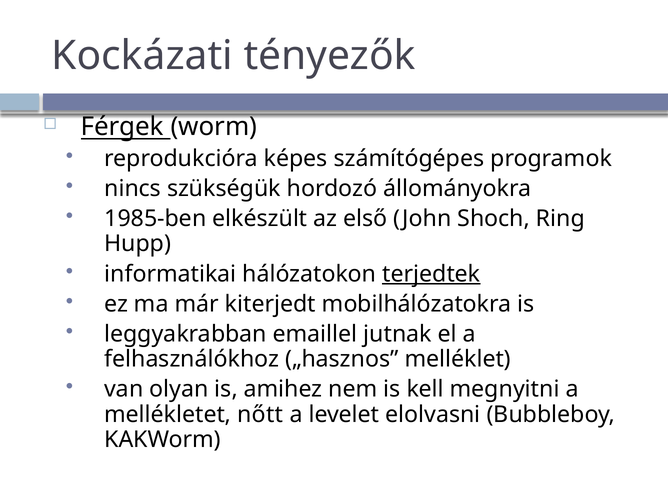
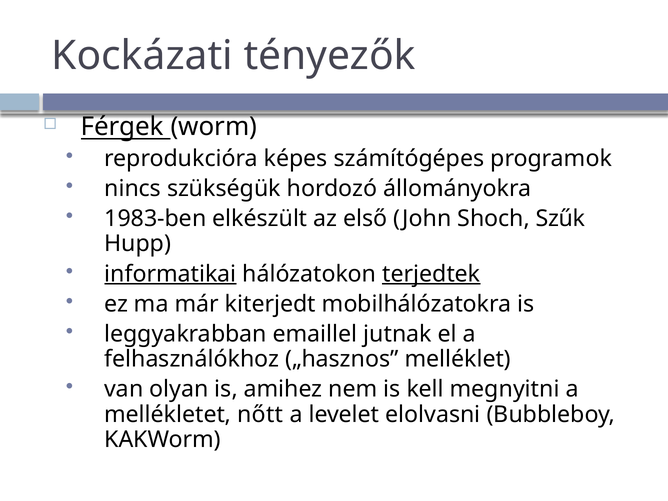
1985-ben: 1985-ben -> 1983-ben
Ring: Ring -> Szűk
informatikai underline: none -> present
